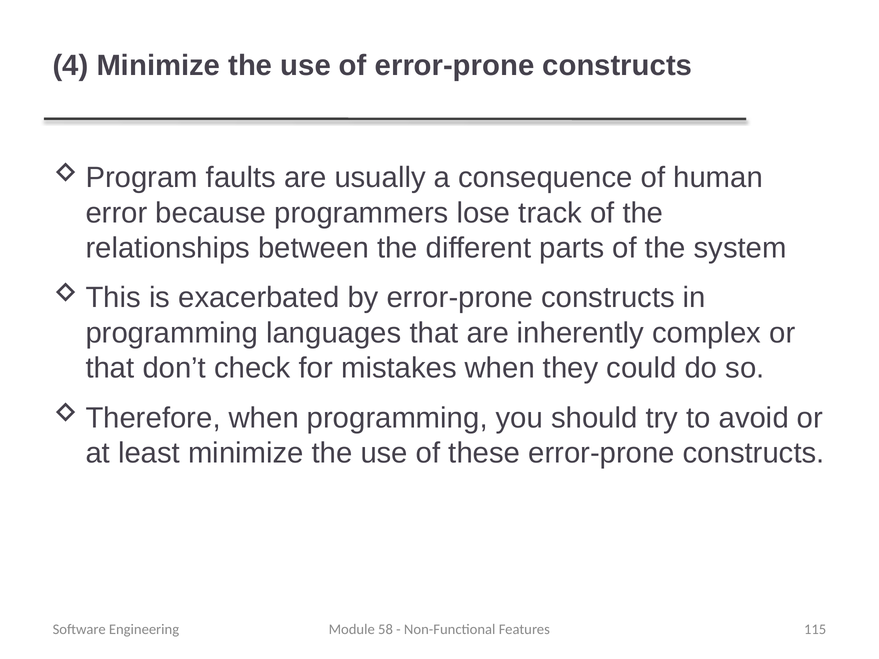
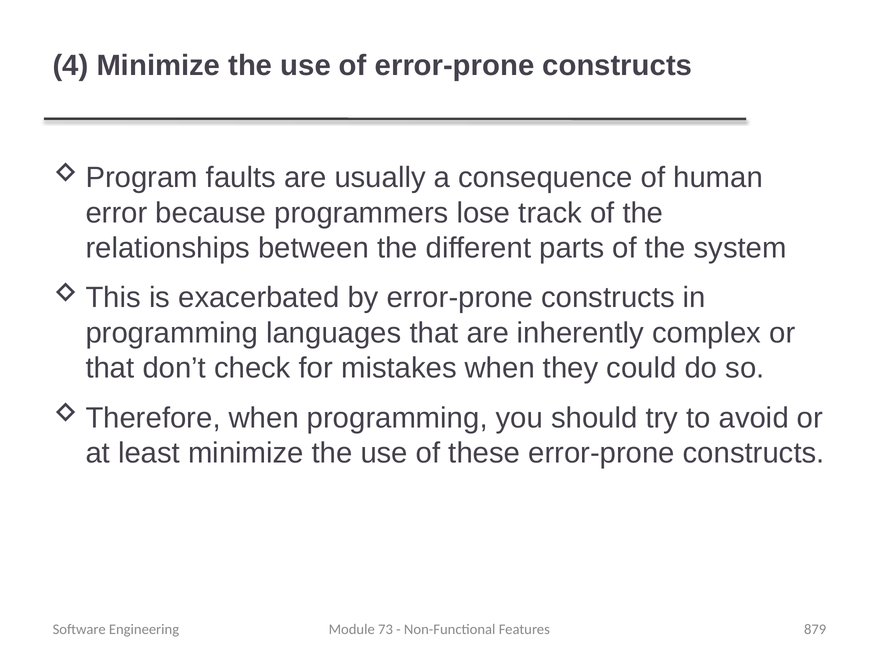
58: 58 -> 73
115: 115 -> 879
